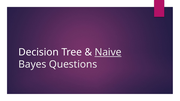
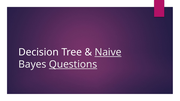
Questions underline: none -> present
